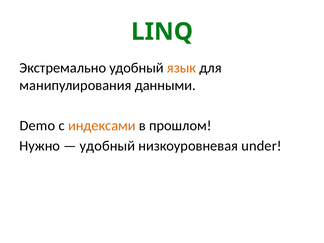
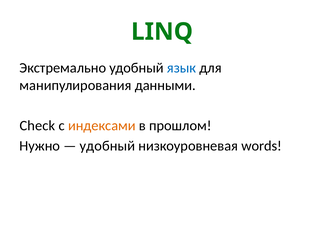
язык colour: orange -> blue
Demo: Demo -> Check
under: under -> words
